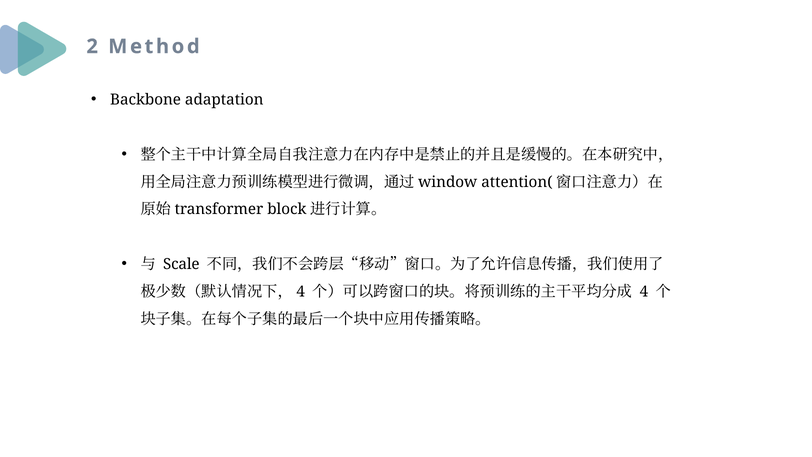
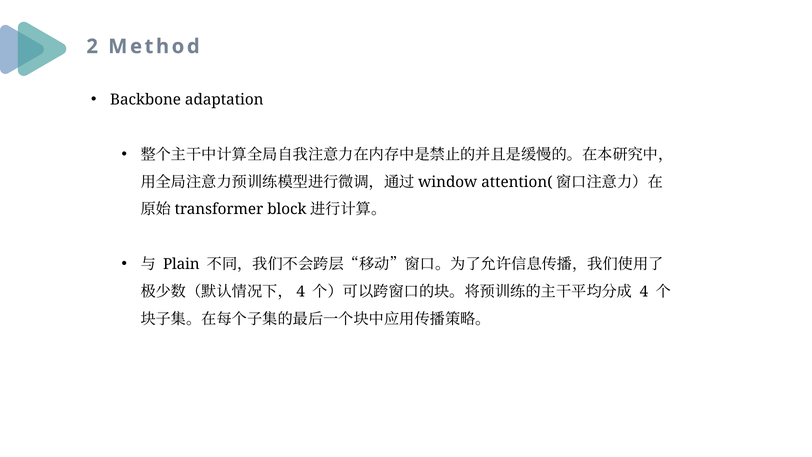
Scale: Scale -> Plain
